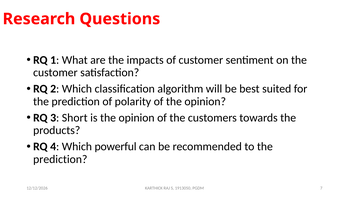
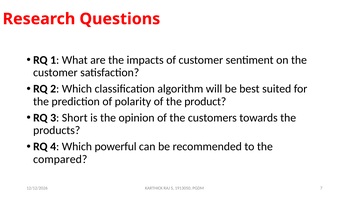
of the opinion: opinion -> product
prediction at (60, 159): prediction -> compared
